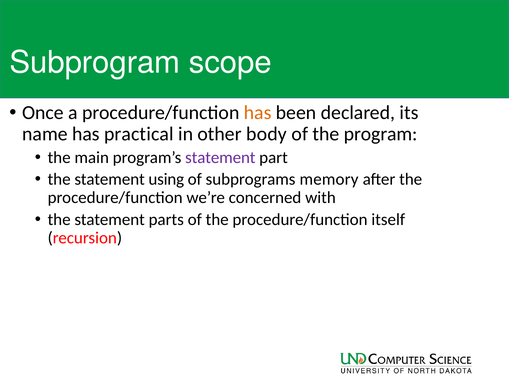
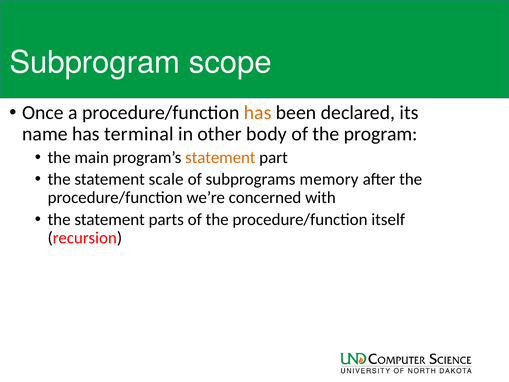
practical: practical -> terminal
statement at (220, 157) colour: purple -> orange
using: using -> scale
